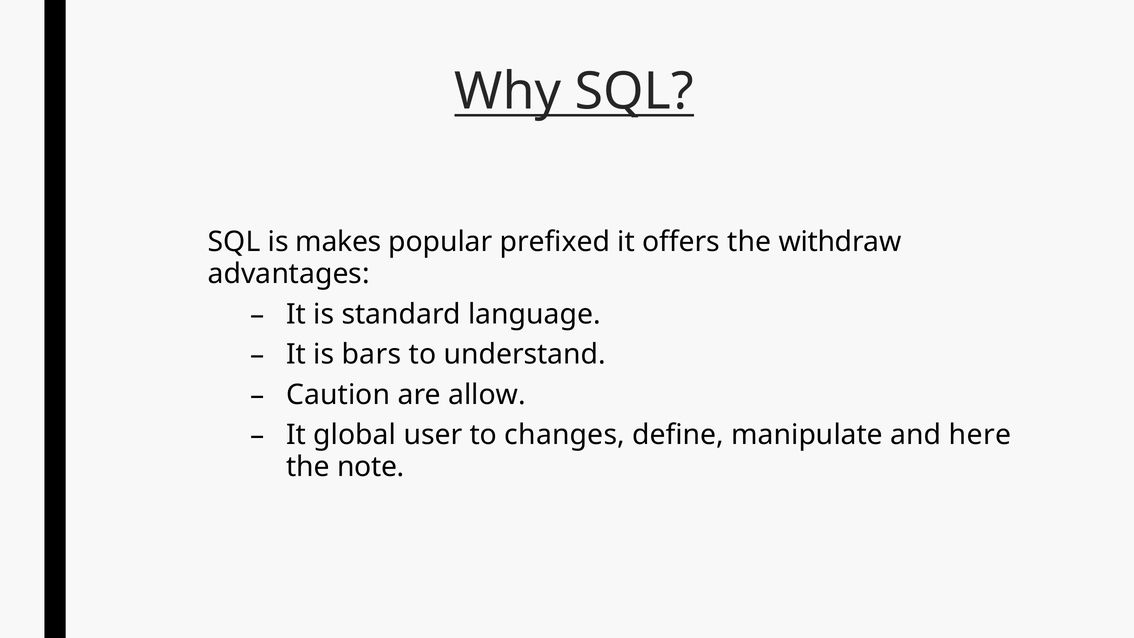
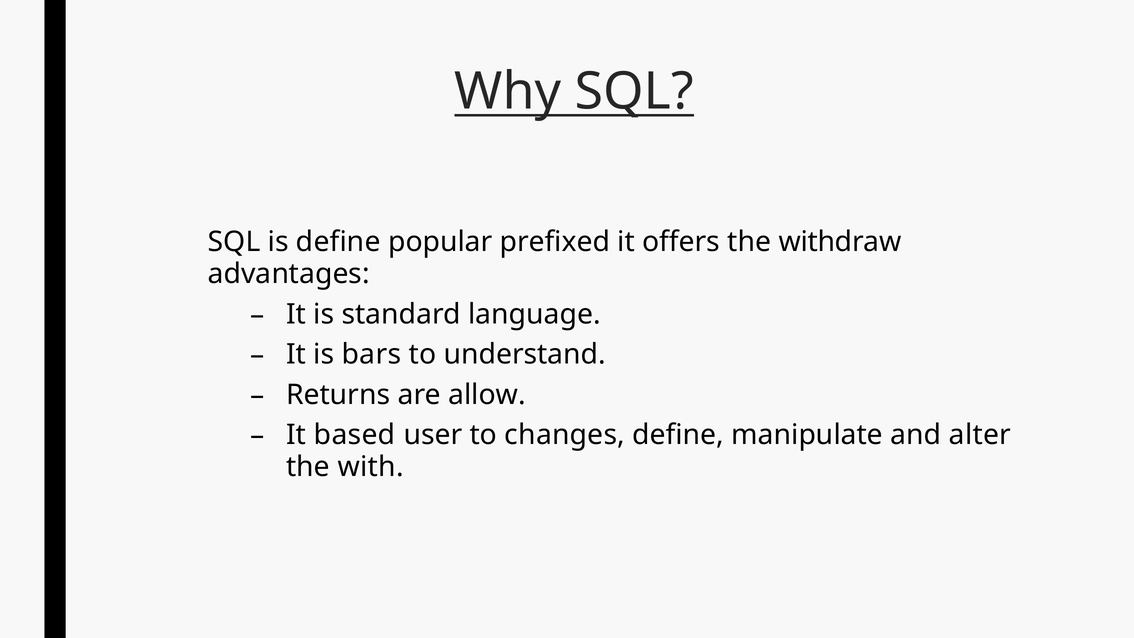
is makes: makes -> define
Caution: Caution -> Returns
global: global -> based
here: here -> alter
note: note -> with
